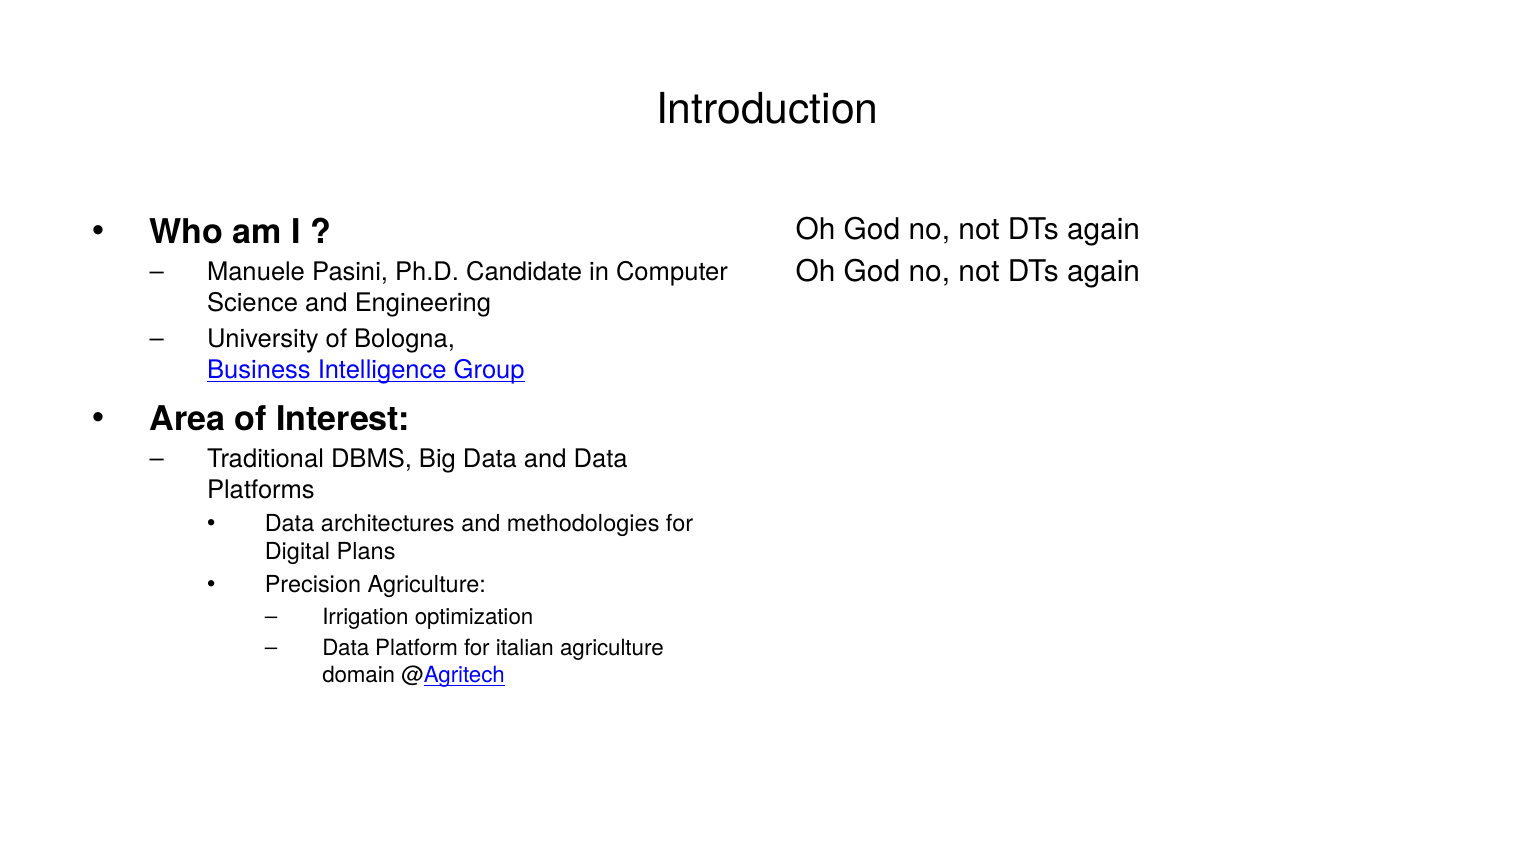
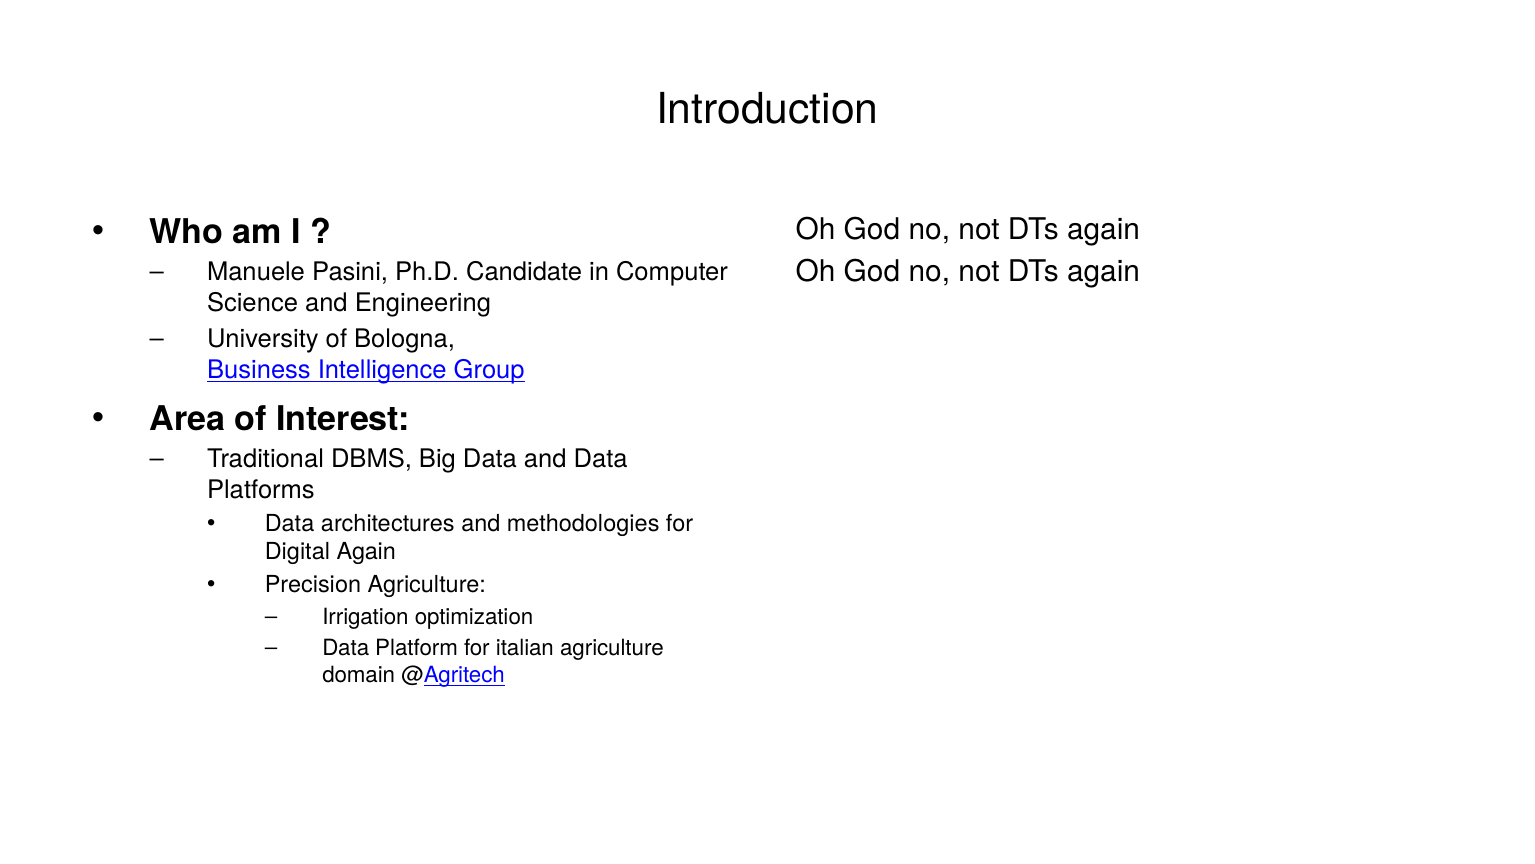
Digital Plans: Plans -> Again
